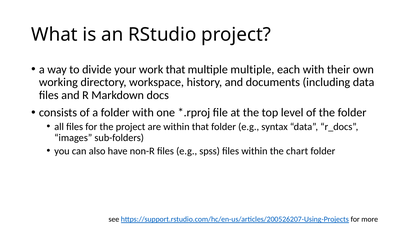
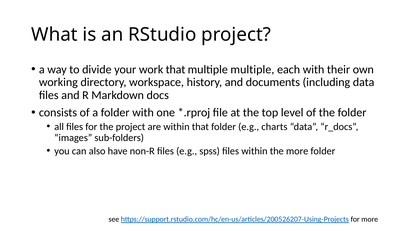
syntax: syntax -> charts
the chart: chart -> more
